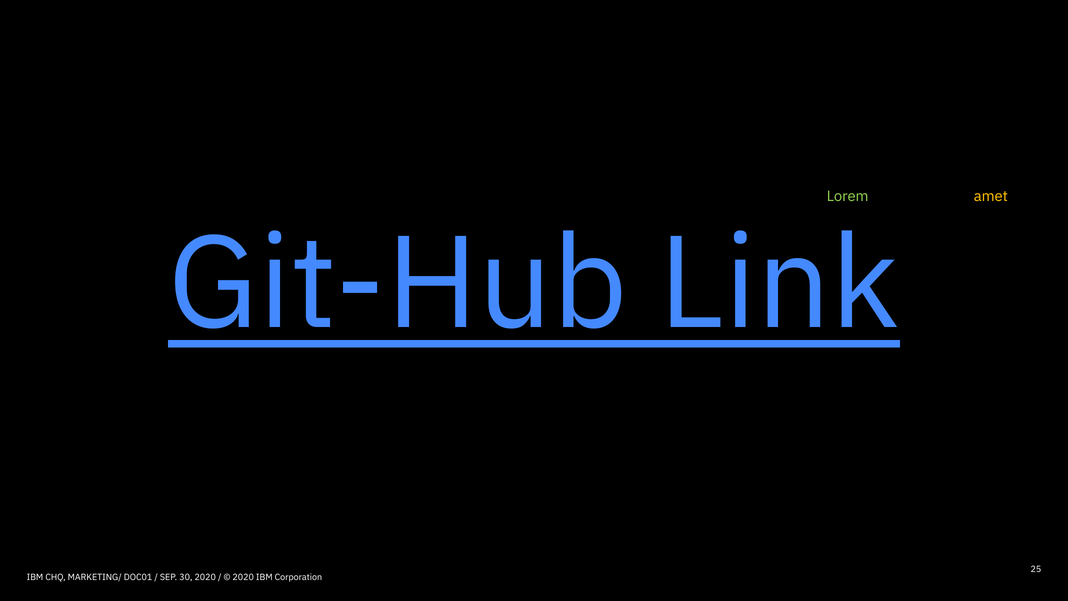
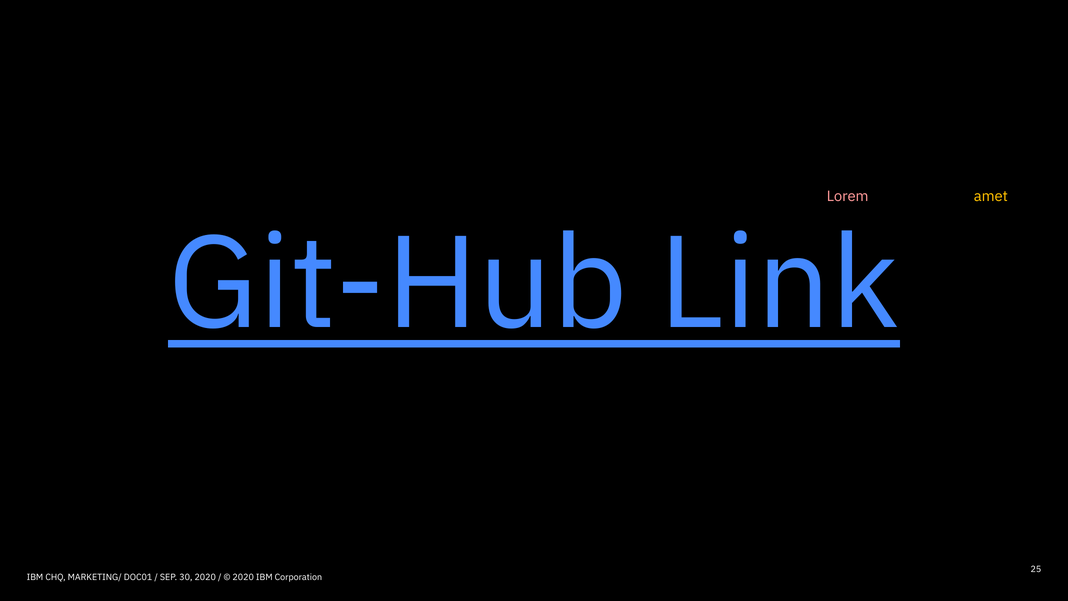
Lorem at (848, 196) colour: light green -> pink
